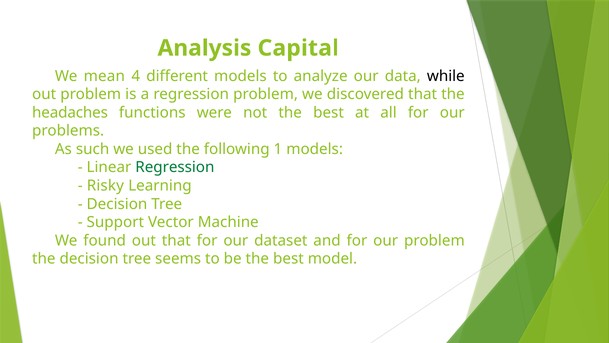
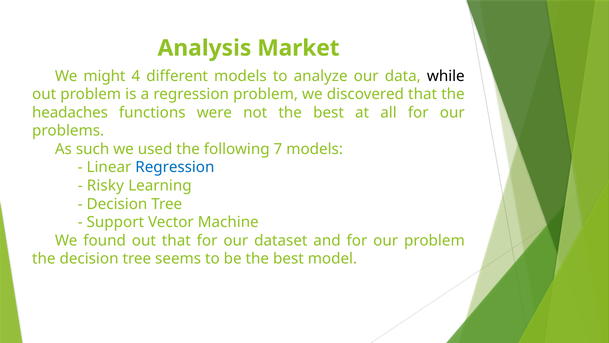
Capital: Capital -> Market
mean: mean -> might
1: 1 -> 7
Regression at (175, 167) colour: green -> blue
